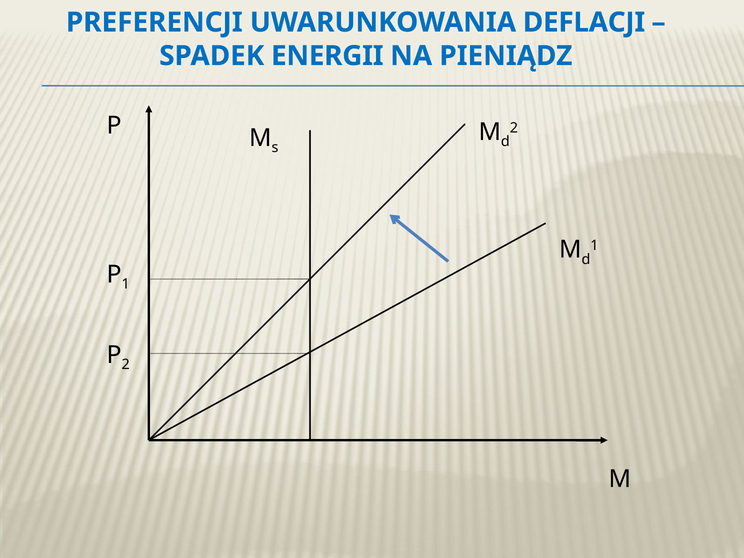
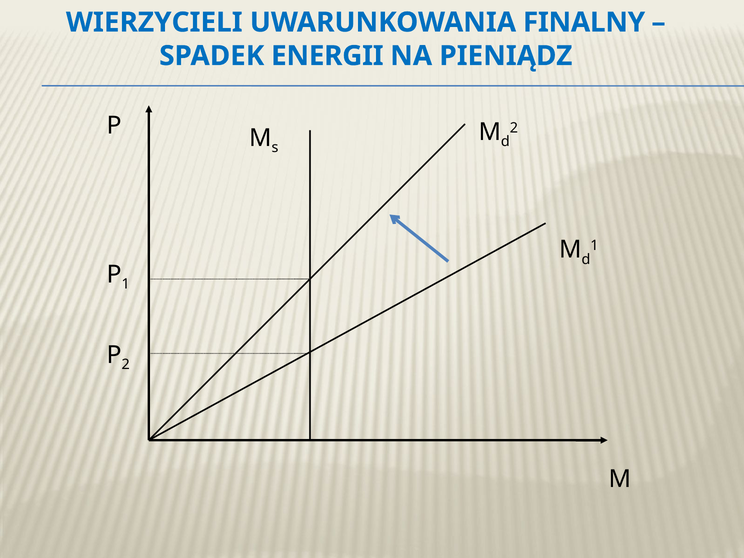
PREFERENCJI: PREFERENCJI -> WIERZYCIELI
DEFLACJI: DEFLACJI -> FINALNY
